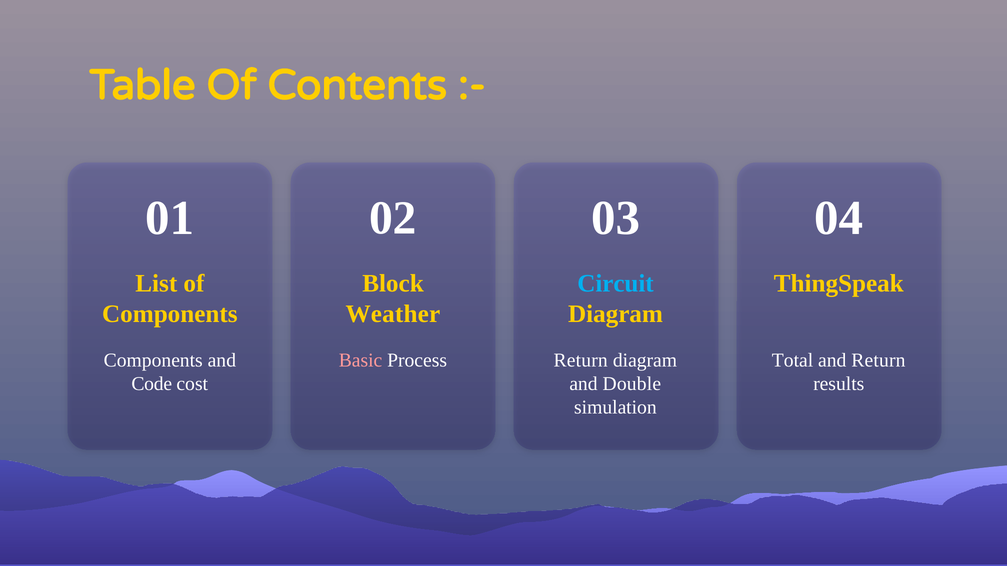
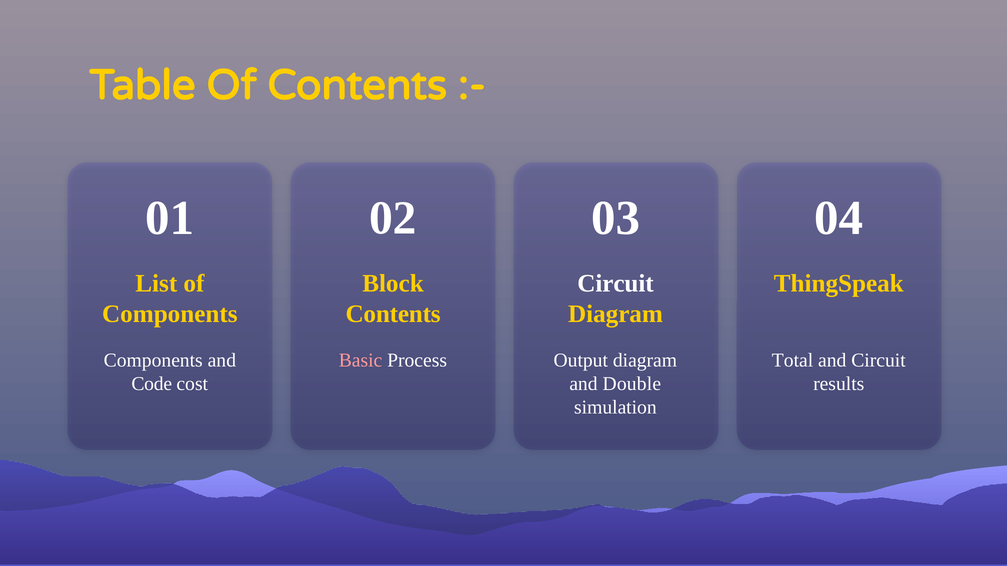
Circuit at (615, 284) colour: light blue -> white
Weather at (393, 314): Weather -> Contents
Return at (581, 361): Return -> Output
and Return: Return -> Circuit
